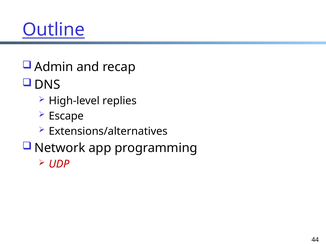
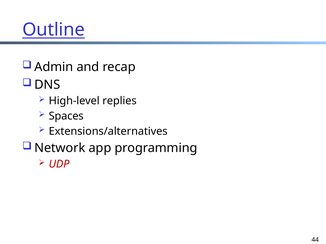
Escape: Escape -> Spaces
